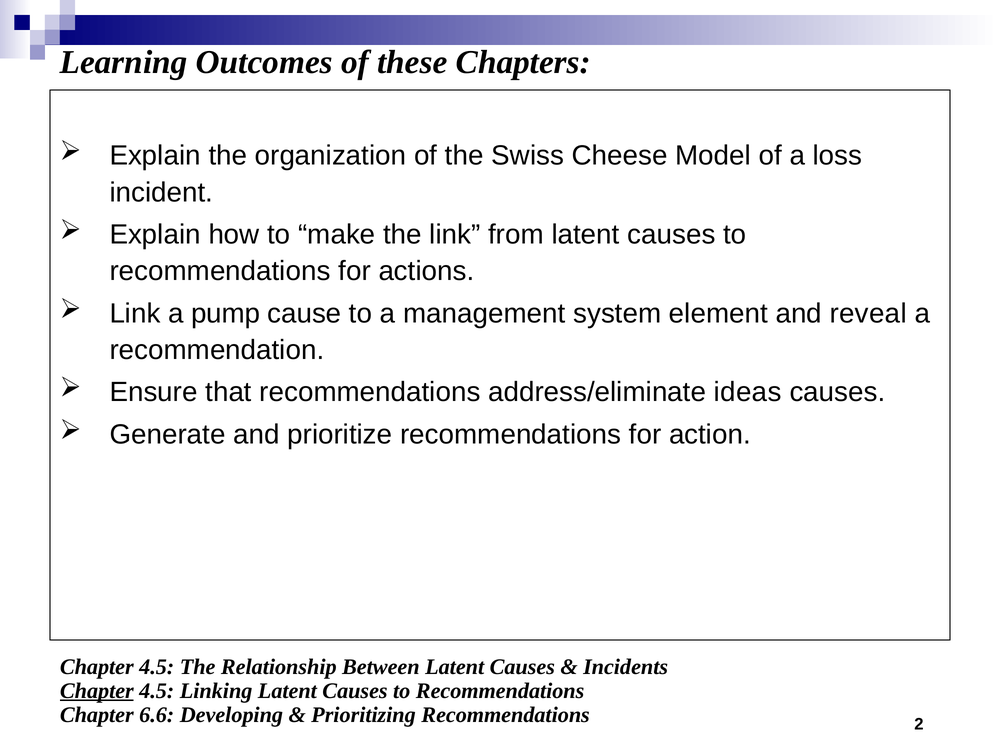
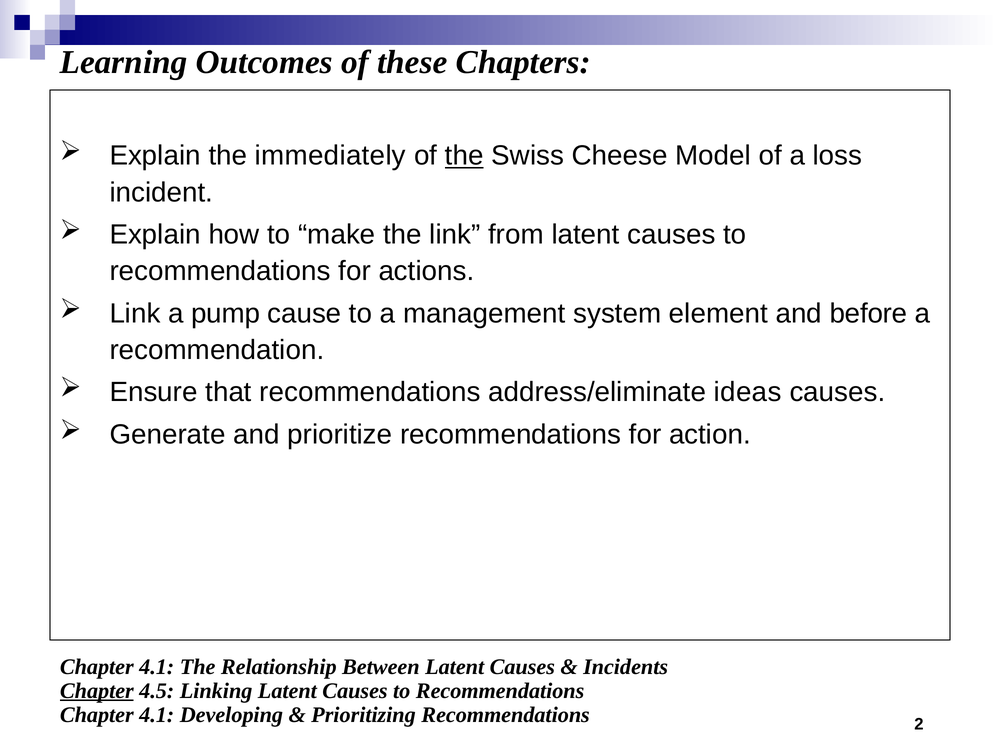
organization: organization -> immediately
the at (464, 156) underline: none -> present
reveal: reveal -> before
4.5 at (157, 667): 4.5 -> 4.1
6.6 at (157, 715): 6.6 -> 4.1
